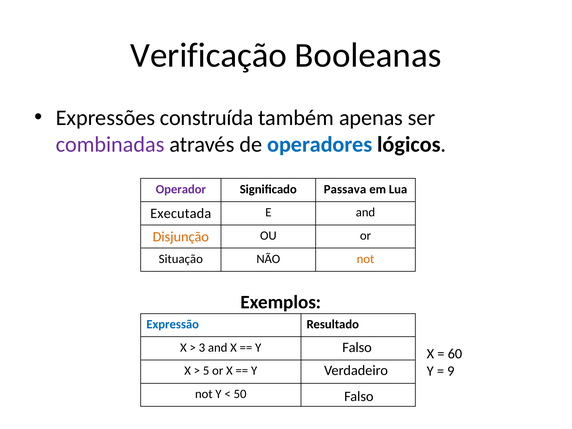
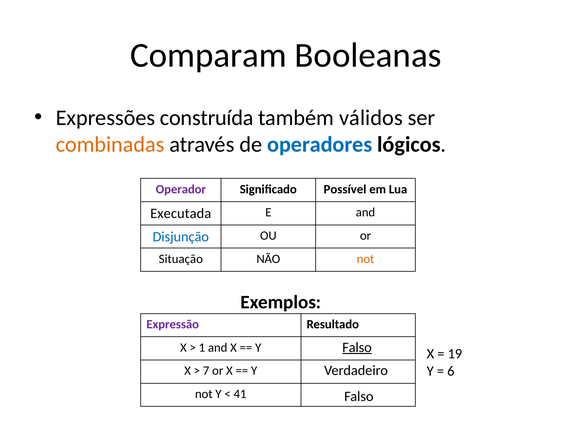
Verificação: Verificação -> Comparam
apenas: apenas -> válidos
combinadas colour: purple -> orange
Passava: Passava -> Possível
Disjunção colour: orange -> blue
Expressão colour: blue -> purple
Falso at (357, 347) underline: none -> present
3: 3 -> 1
60: 60 -> 19
9: 9 -> 6
5: 5 -> 7
50: 50 -> 41
